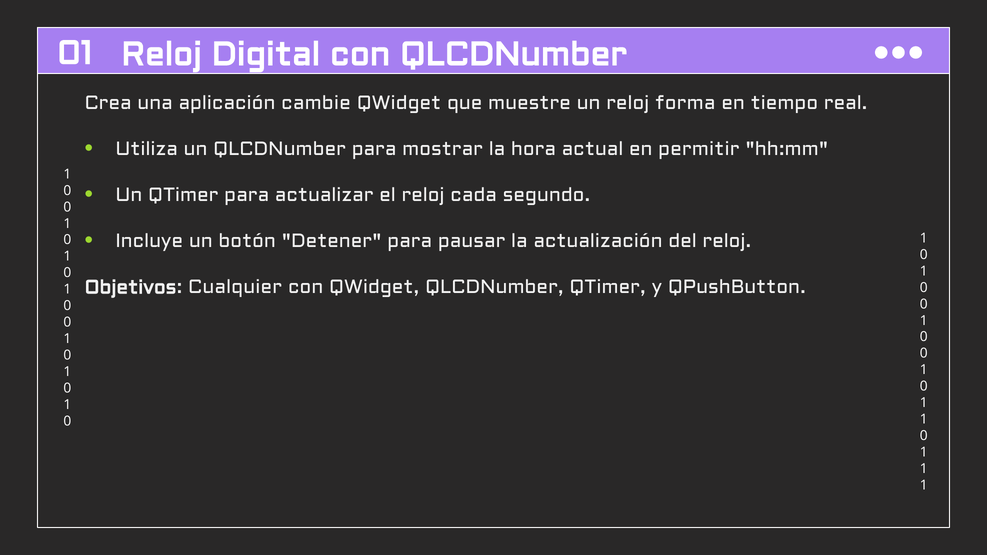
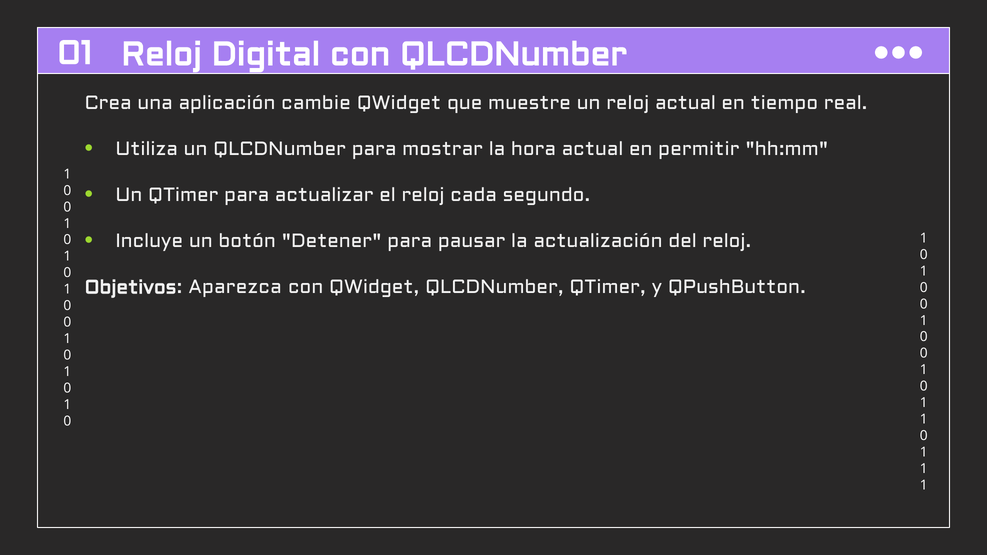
reloj forma: forma -> actual
Cualquier: Cualquier -> Aparezca
